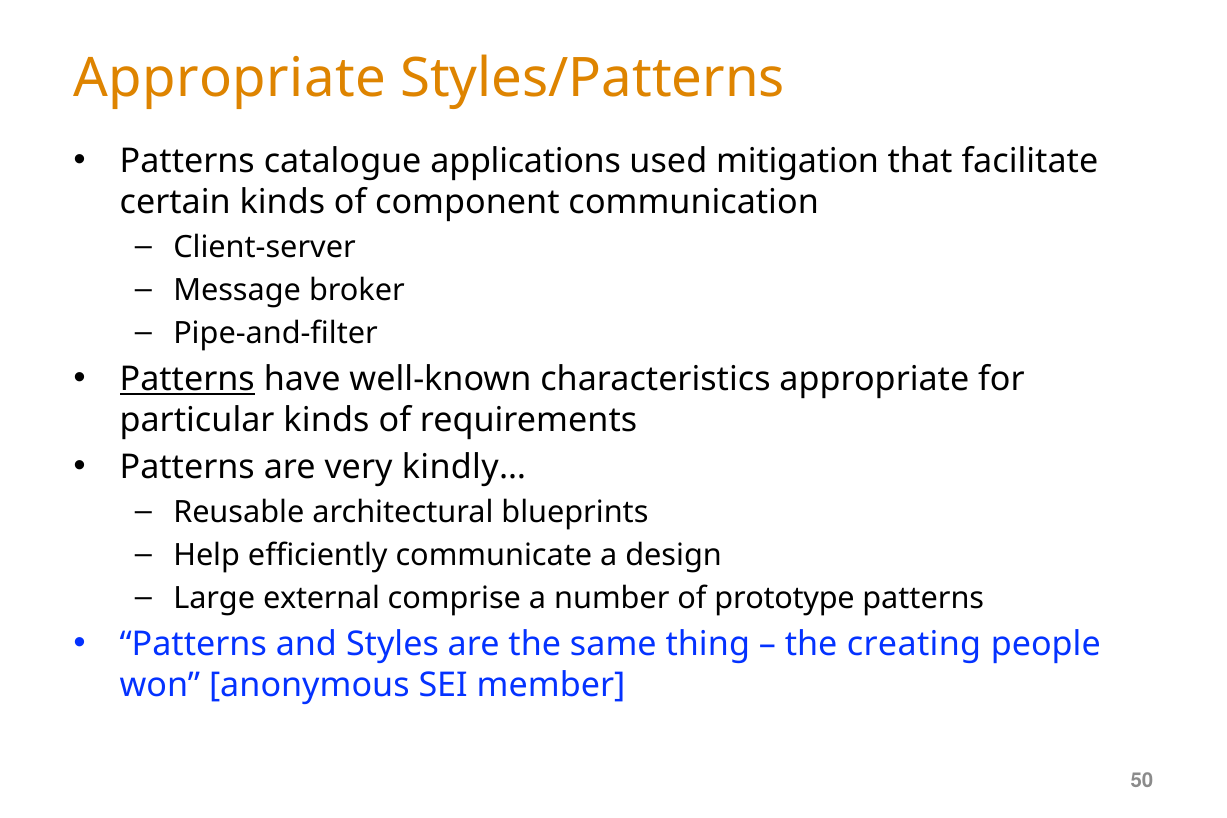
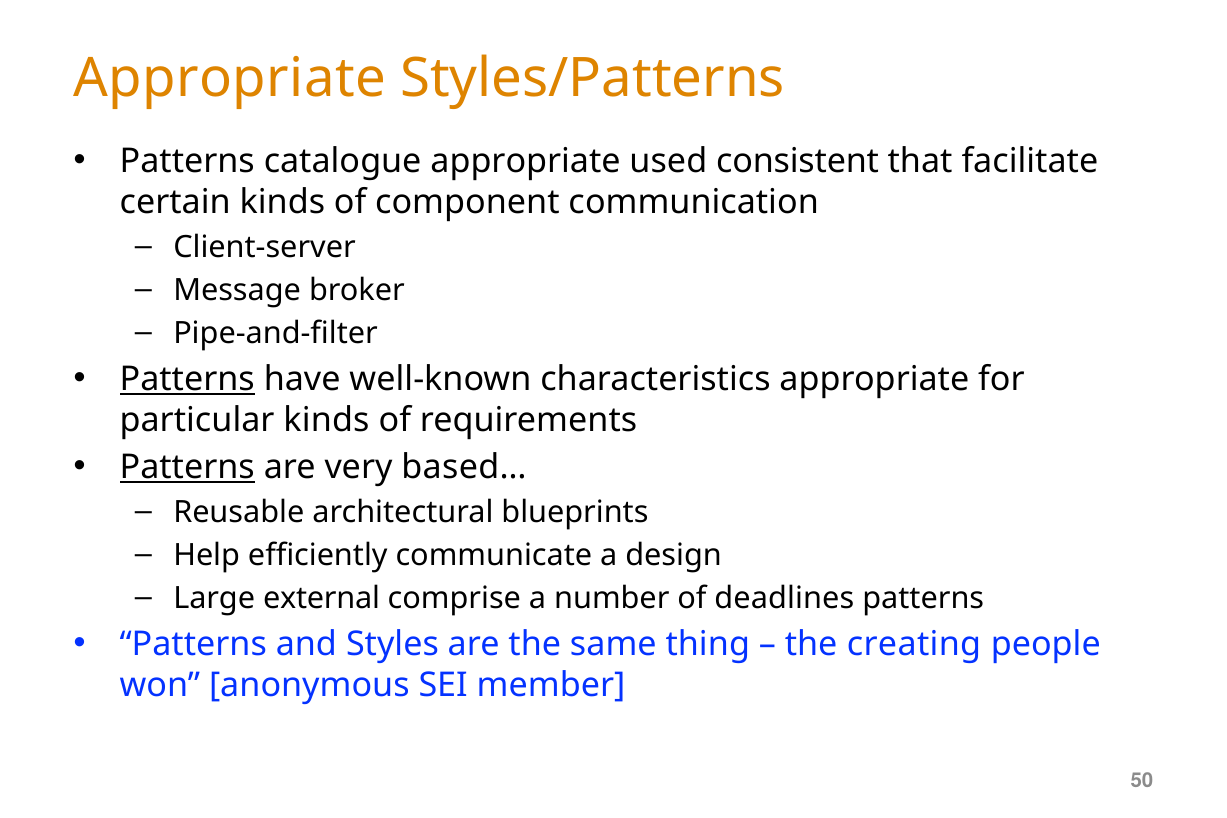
catalogue applications: applications -> appropriate
mitigation: mitigation -> consistent
Patterns at (187, 468) underline: none -> present
kindly…: kindly… -> based…
prototype: prototype -> deadlines
